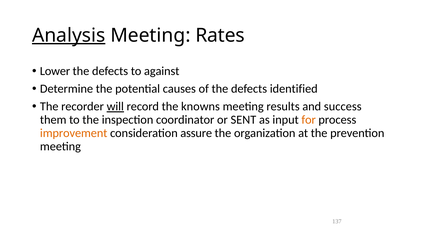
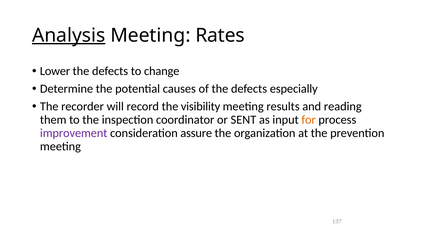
against: against -> change
identified: identified -> especially
will underline: present -> none
knowns: knowns -> visibility
success: success -> reading
improvement colour: orange -> purple
